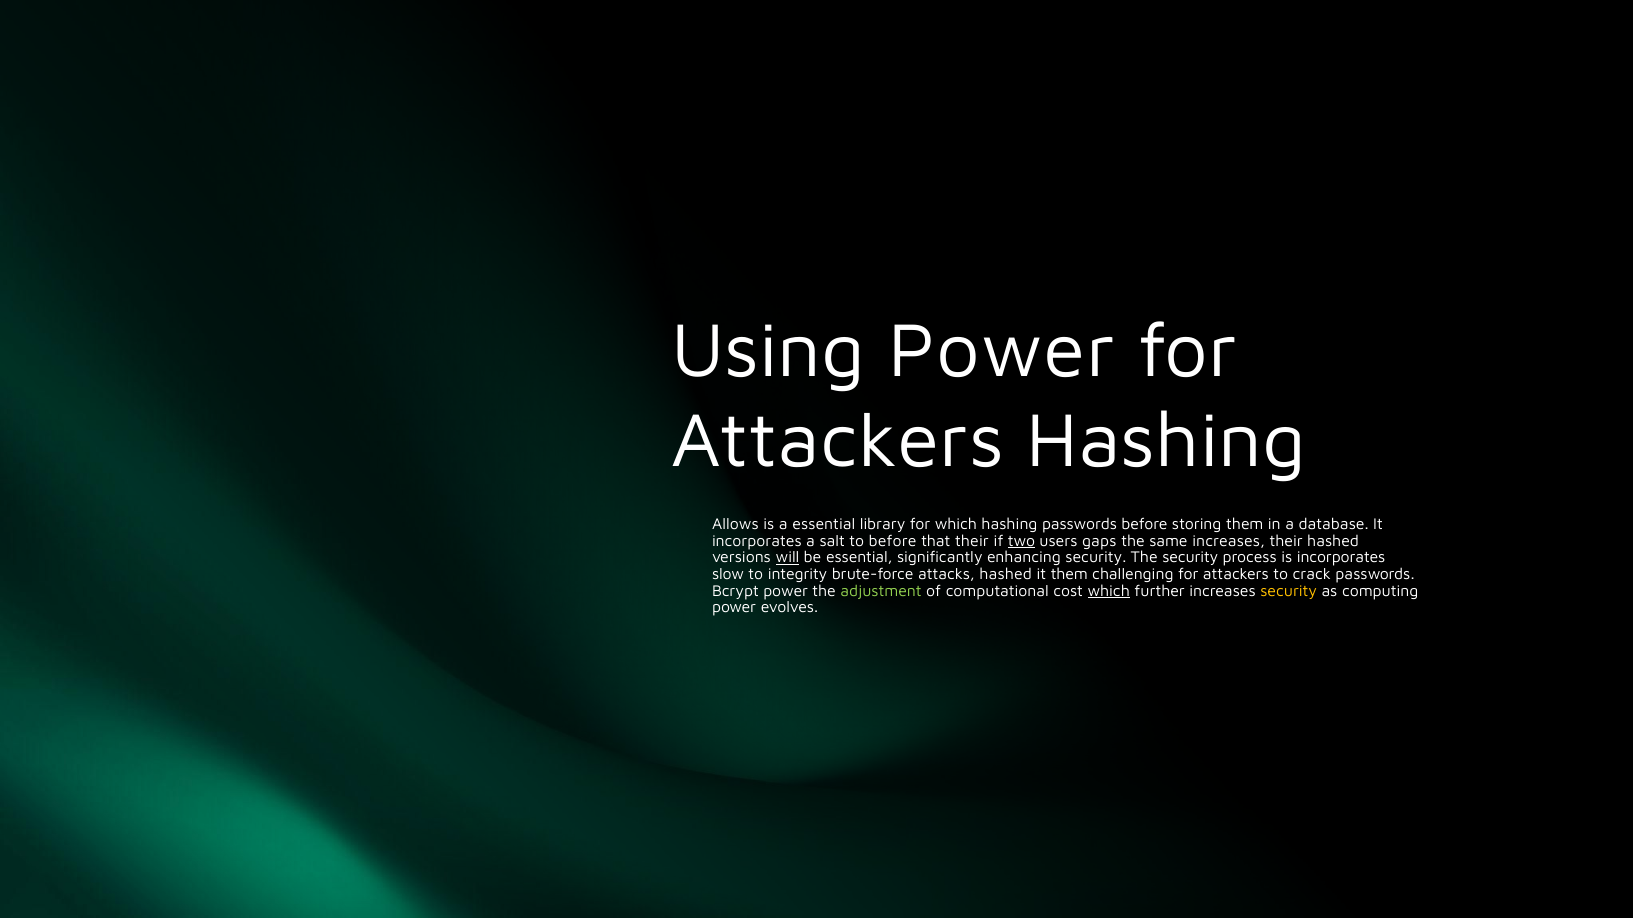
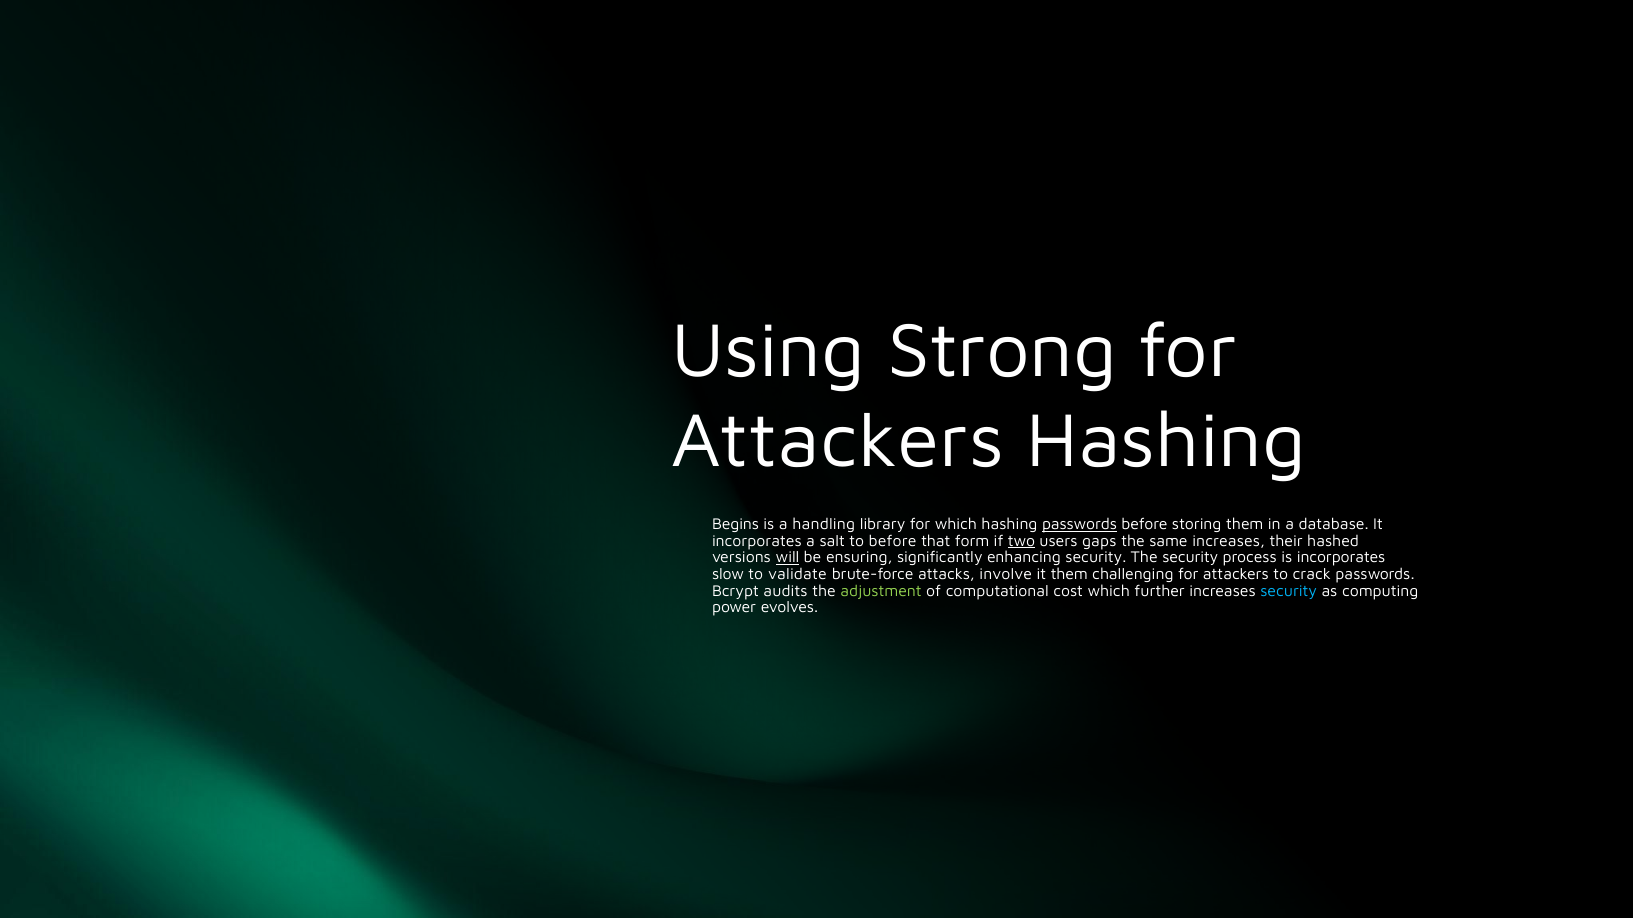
Using Power: Power -> Strong
Allows: Allows -> Begins
a essential: essential -> handling
passwords at (1080, 525) underline: none -> present
that their: their -> form
be essential: essential -> ensuring
integrity: integrity -> validate
attacks hashed: hashed -> involve
Bcrypt power: power -> audits
which at (1109, 591) underline: present -> none
security at (1289, 591) colour: yellow -> light blue
